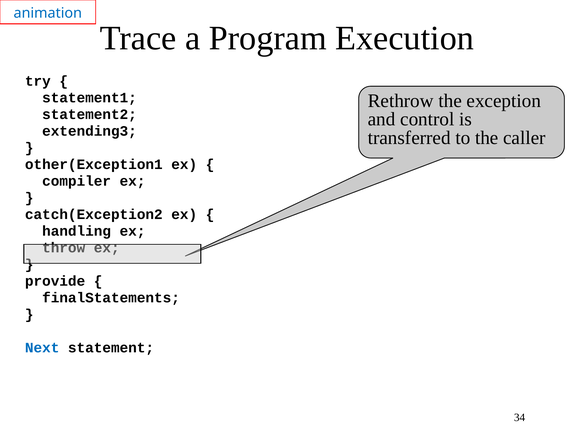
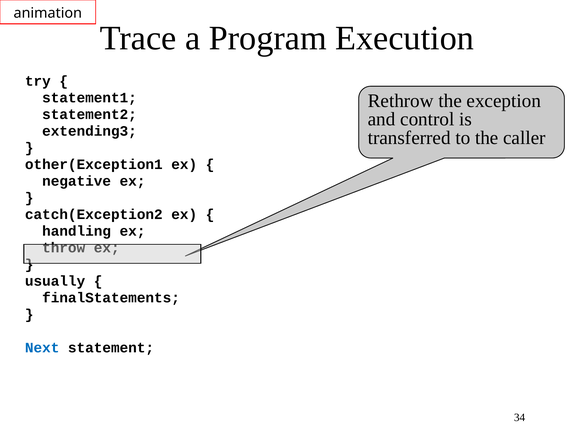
animation colour: blue -> black
compiler: compiler -> negative
provide: provide -> usually
